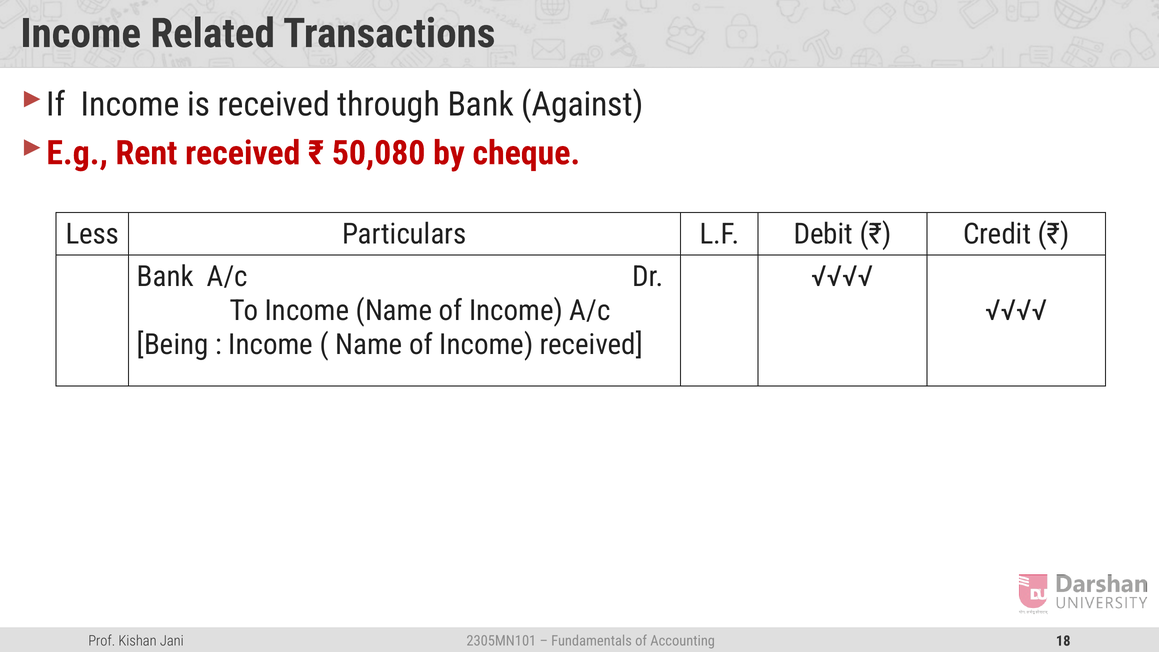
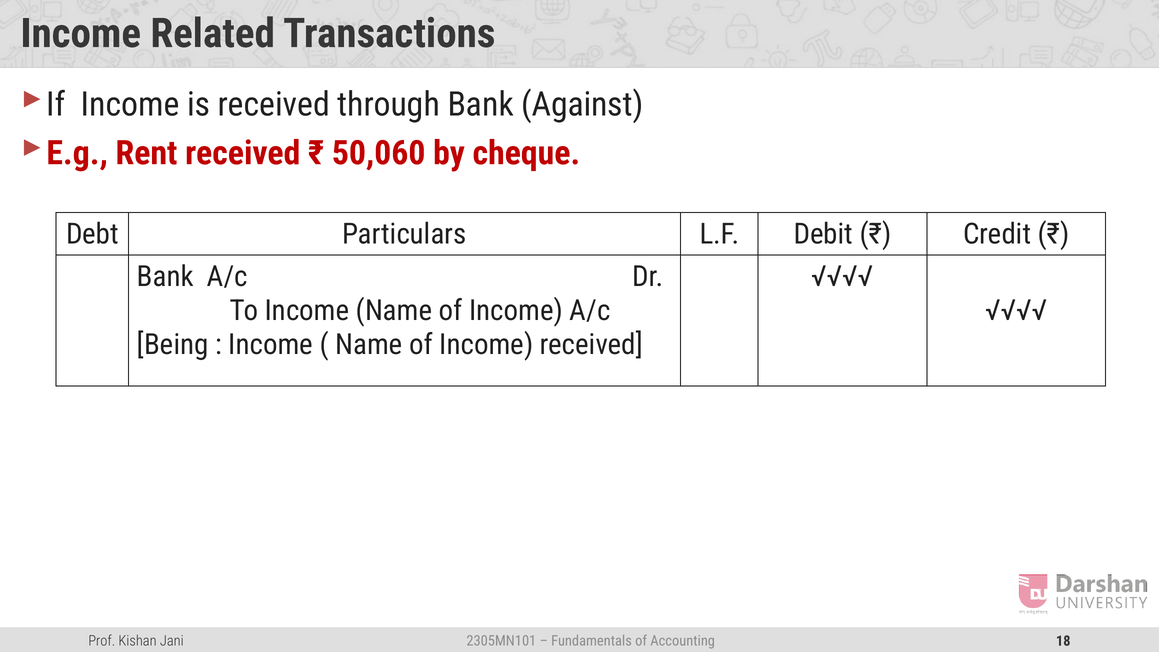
50,080: 50,080 -> 50,060
Less: Less -> Debt
